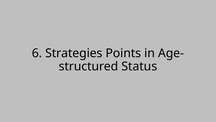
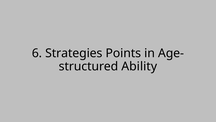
Status: Status -> Ability
